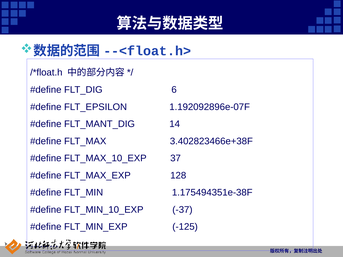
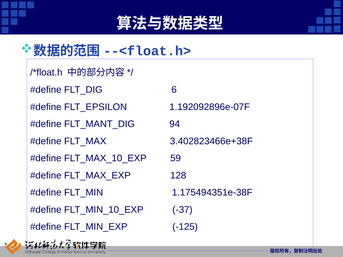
14: 14 -> 94
37: 37 -> 59
